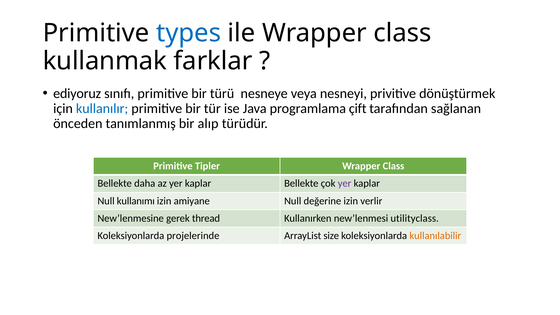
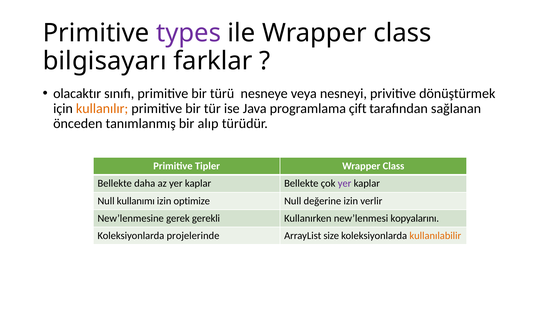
types colour: blue -> purple
kullanmak: kullanmak -> bilgisayarı
ediyoruz: ediyoruz -> olacaktır
kullanılır colour: blue -> orange
amiyane: amiyane -> optimize
thread: thread -> gerekli
utilityclass: utilityclass -> kopyalarını
